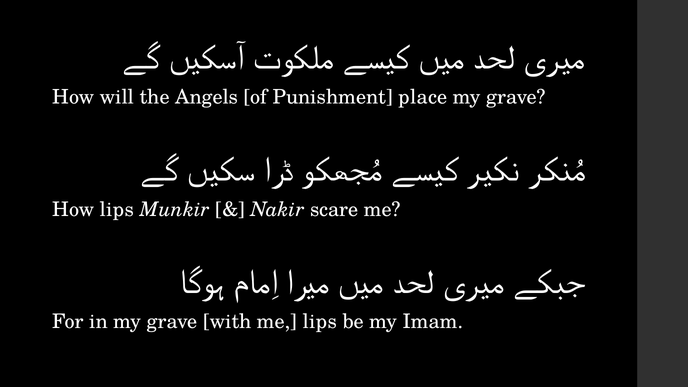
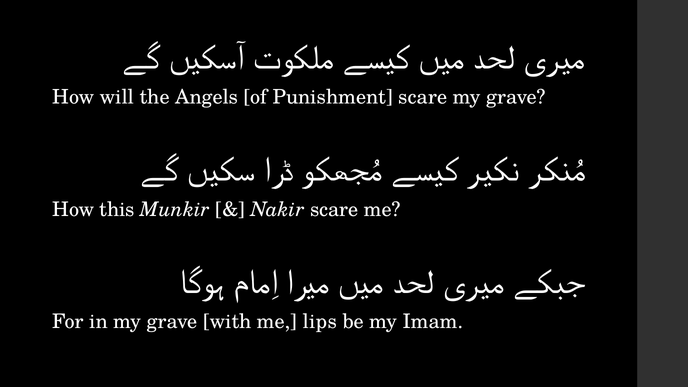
Punishment place: place -> scare
How lips: lips -> this
